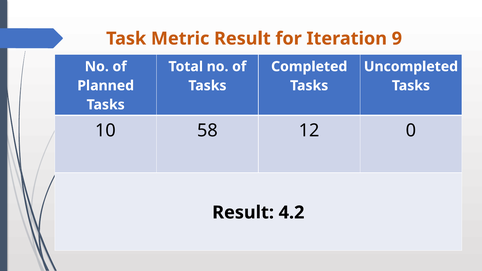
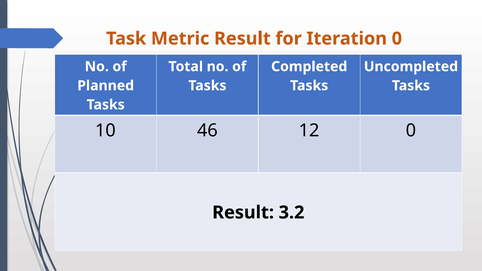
Iteration 9: 9 -> 0
58: 58 -> 46
4.2: 4.2 -> 3.2
